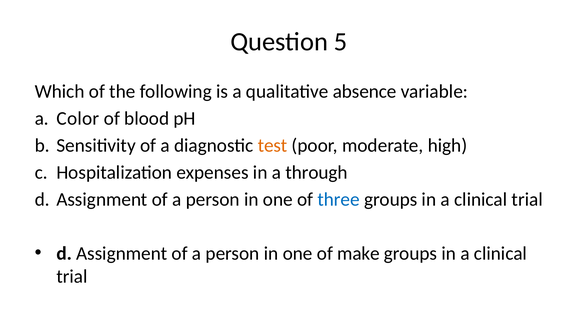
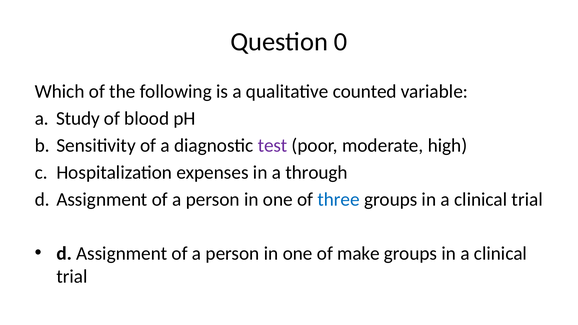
5: 5 -> 0
absence: absence -> counted
Color: Color -> Study
test colour: orange -> purple
